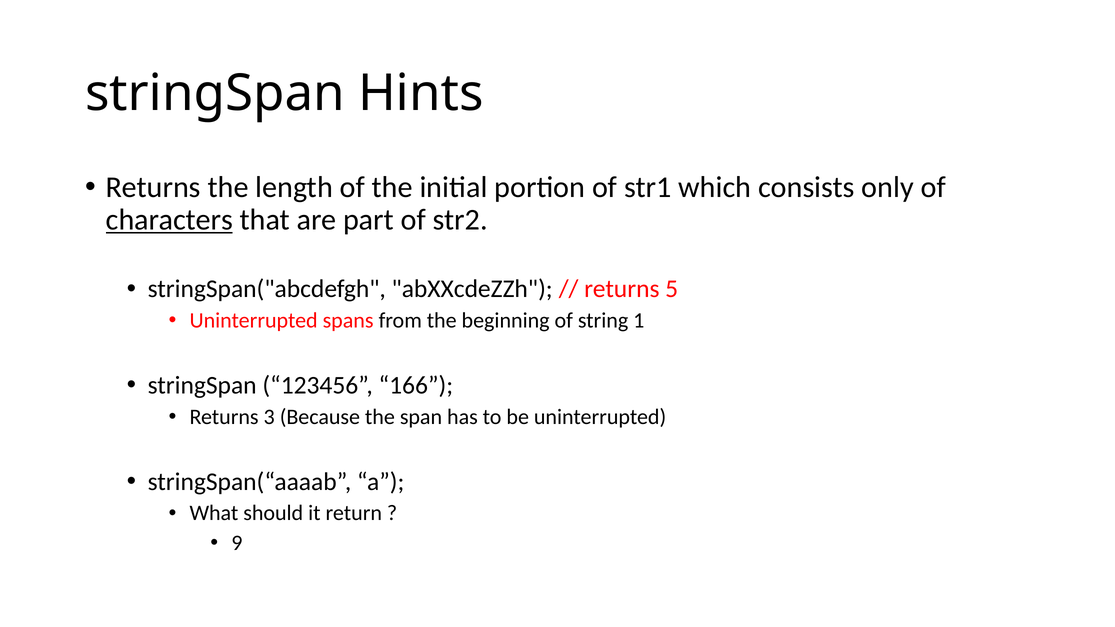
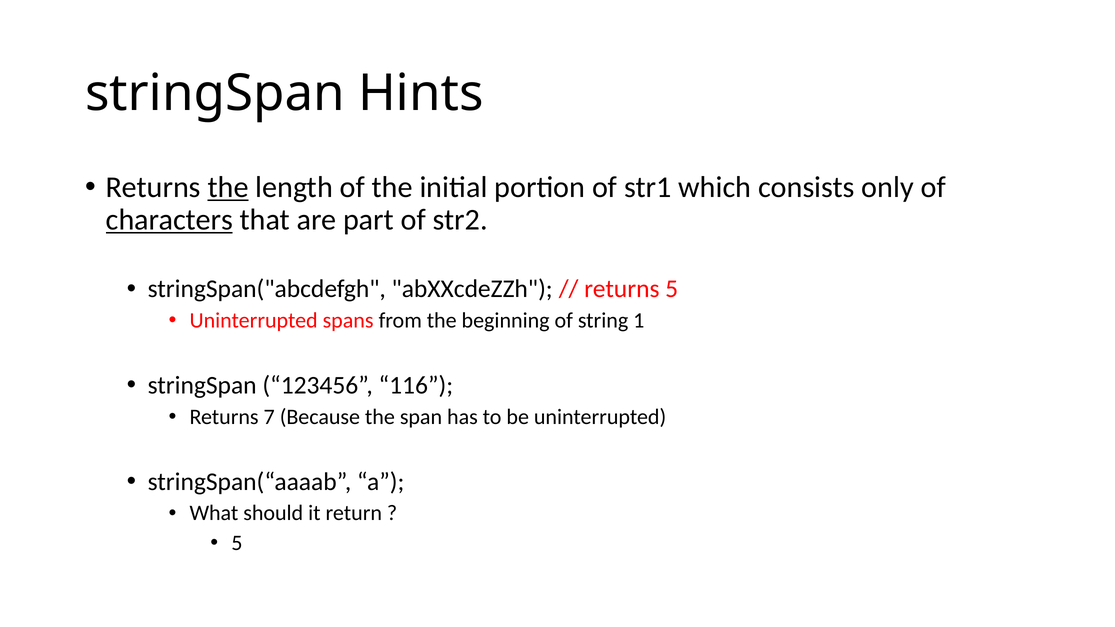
the at (228, 187) underline: none -> present
166: 166 -> 116
3: 3 -> 7
9 at (237, 543): 9 -> 5
